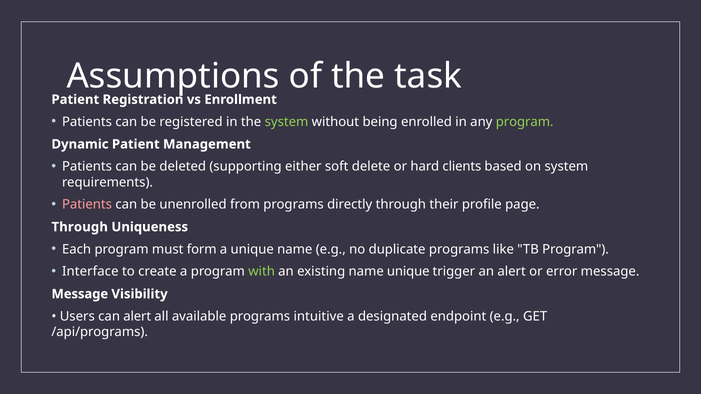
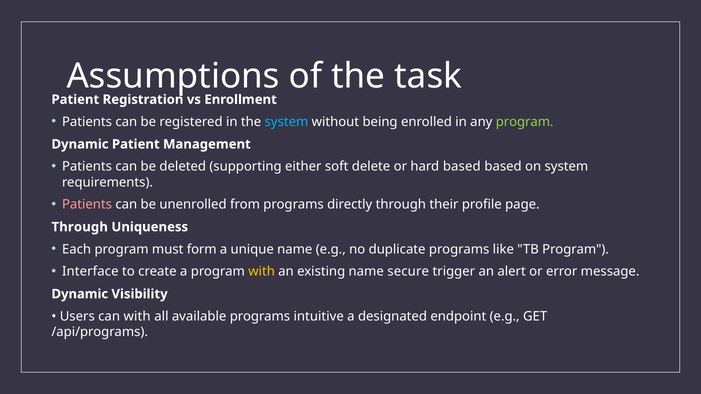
system at (286, 122) colour: light green -> light blue
hard clients: clients -> based
with at (262, 272) colour: light green -> yellow
name unique: unique -> secure
Message at (80, 294): Message -> Dynamic
can alert: alert -> with
